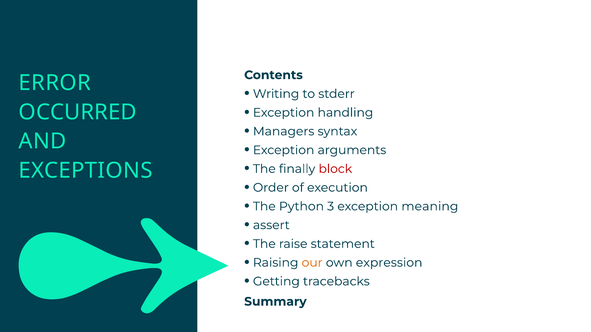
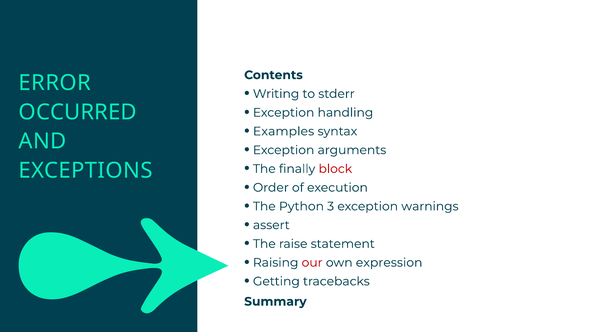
Managers: Managers -> Examples
meaning: meaning -> warnings
our colour: orange -> red
